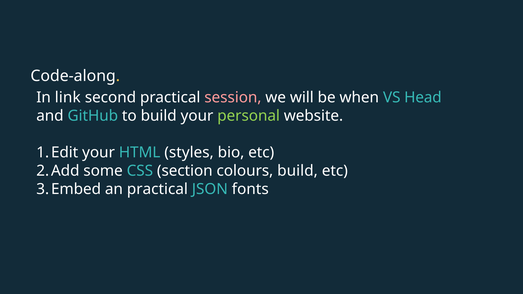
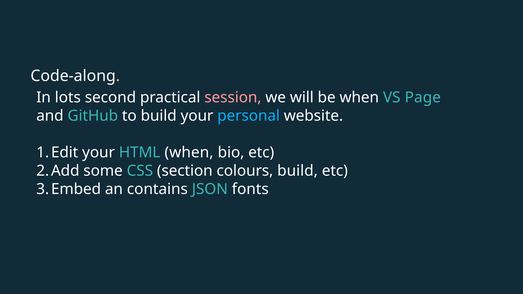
link: link -> lots
Head: Head -> Page
personal colour: light green -> light blue
HTML styles: styles -> when
an practical: practical -> contains
